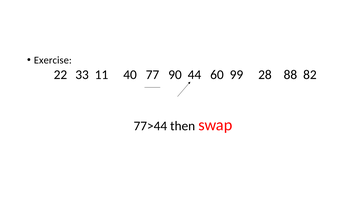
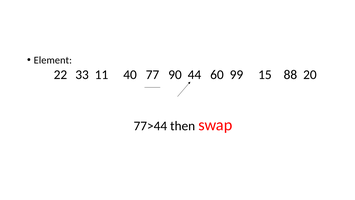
Exercise: Exercise -> Element
28: 28 -> 15
82: 82 -> 20
